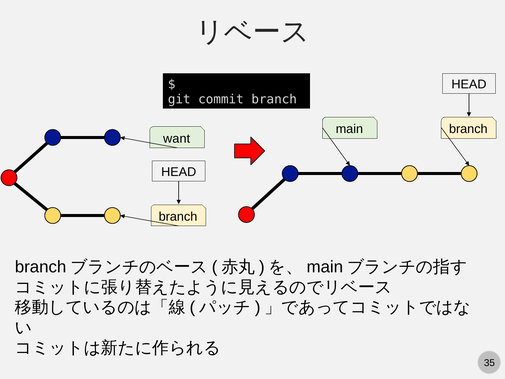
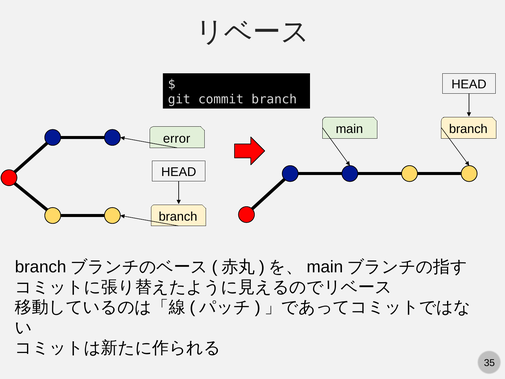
want: want -> error
